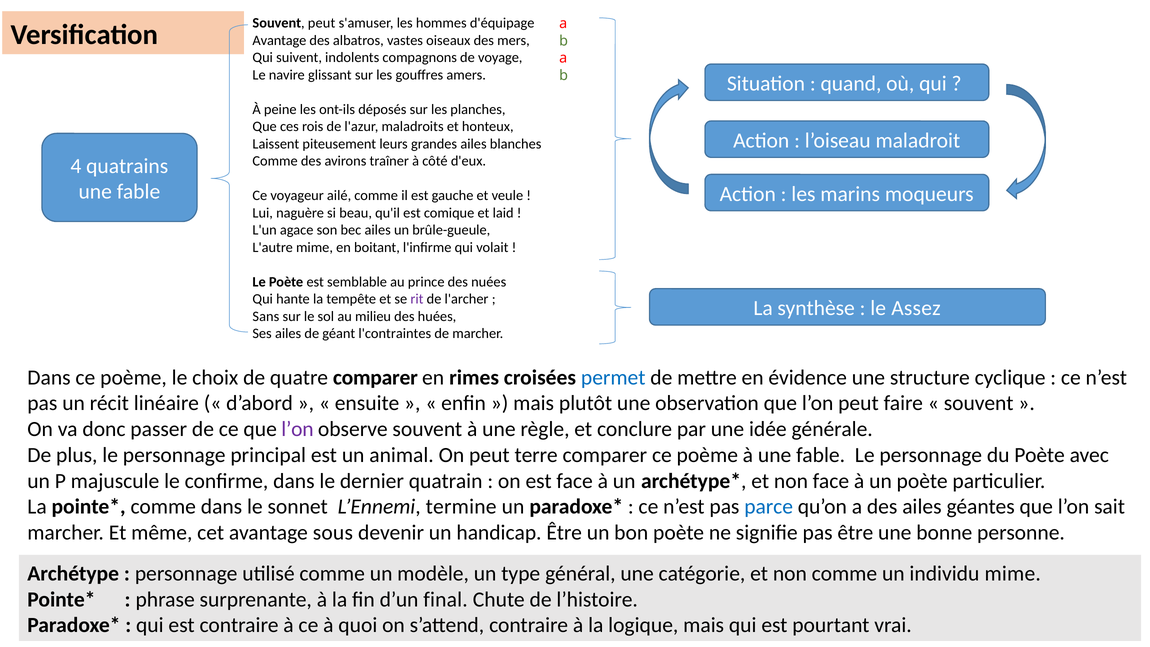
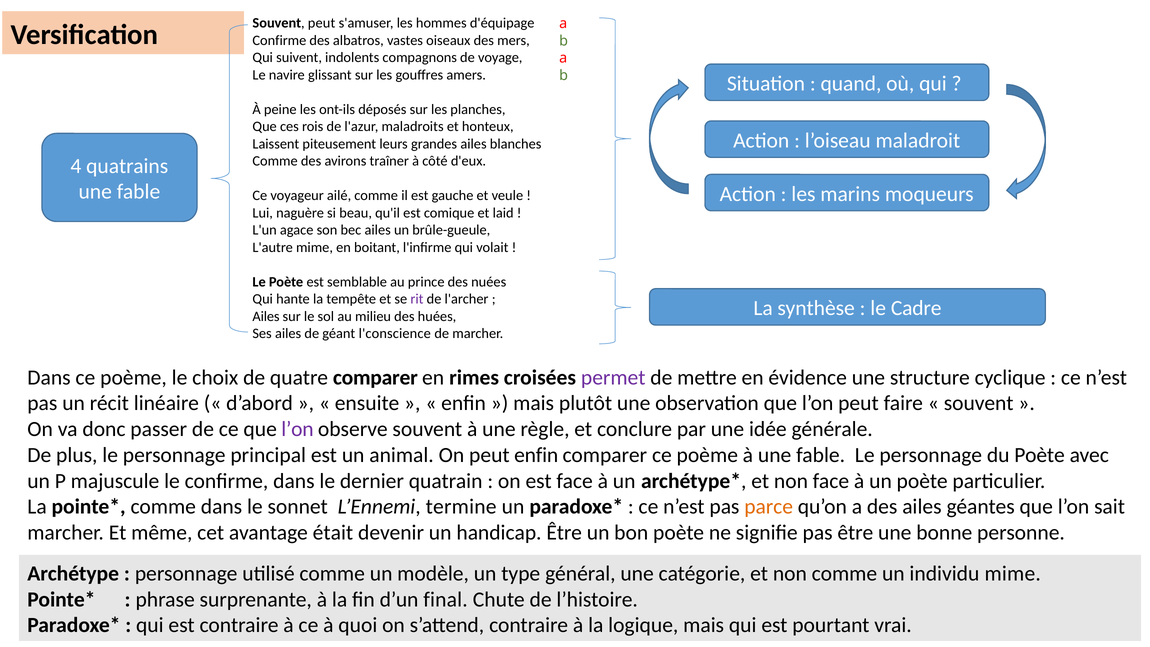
Avantage at (279, 40): Avantage -> Confirme
Assez: Assez -> Cadre
Sans at (266, 316): Sans -> Ailes
l'contraintes: l'contraintes -> l'conscience
permet colour: blue -> purple
peut terre: terre -> enfin
parce colour: blue -> orange
sous: sous -> était
